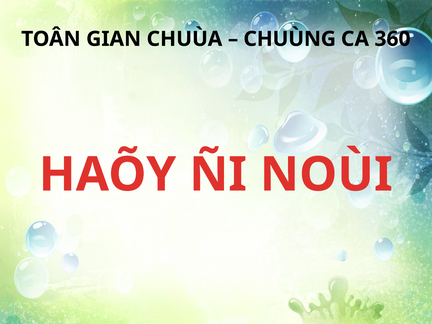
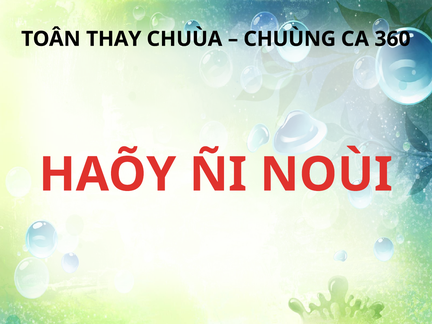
GIAN: GIAN -> THAY
